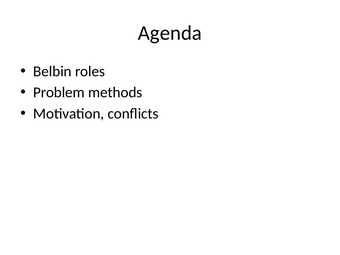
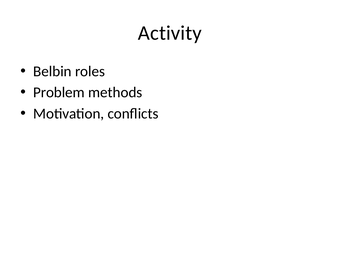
Agenda: Agenda -> Activity
